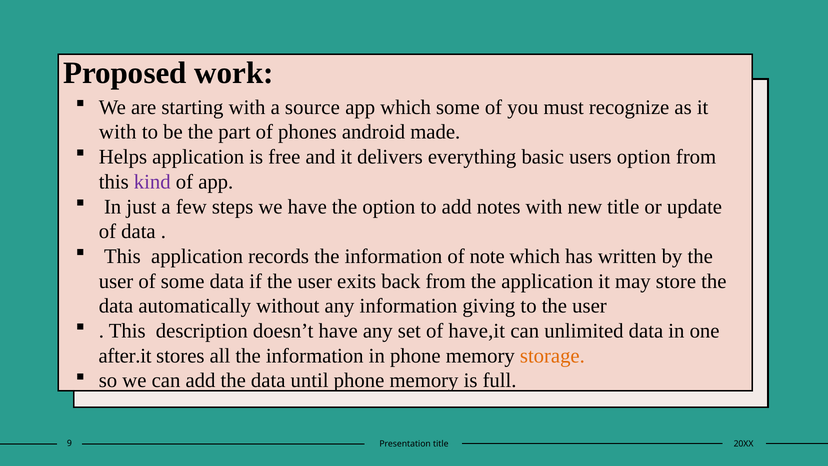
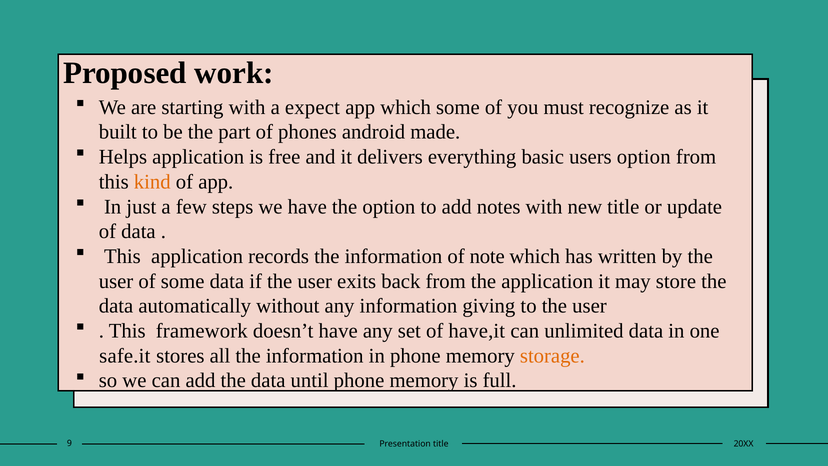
source: source -> expect
with at (118, 132): with -> built
kind colour: purple -> orange
description: description -> framework
after.it: after.it -> safe.it
